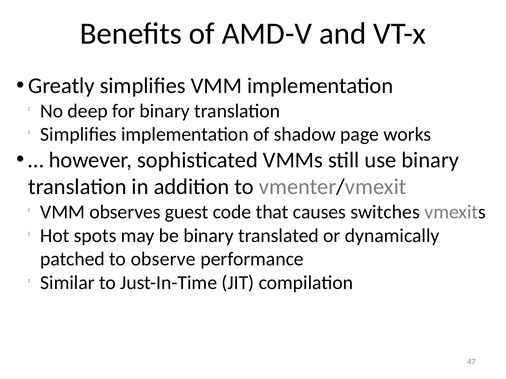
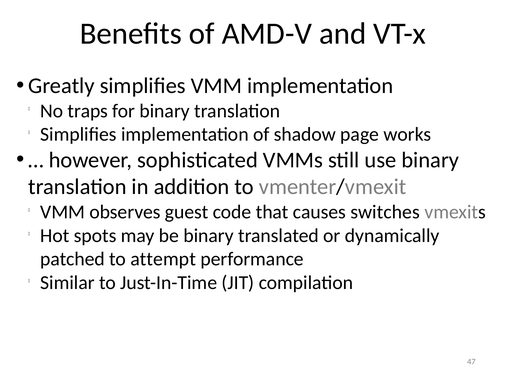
deep: deep -> traps
observe: observe -> attempt
